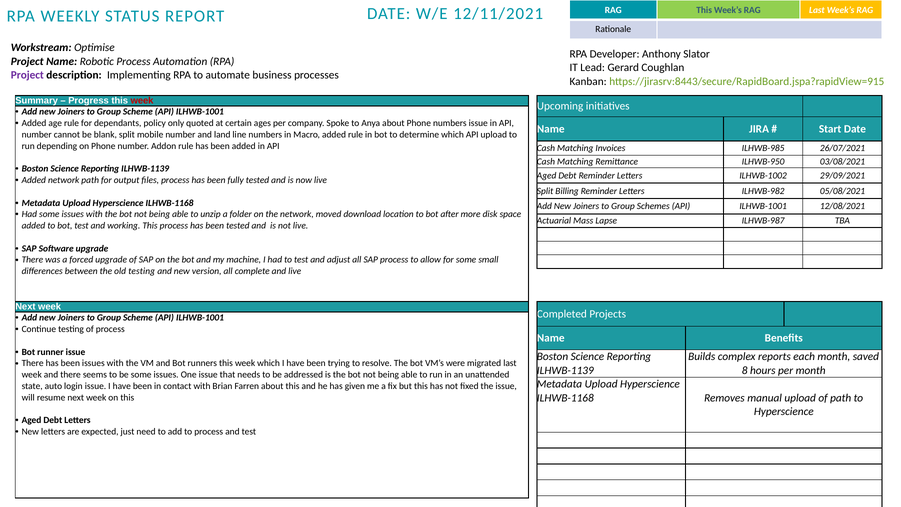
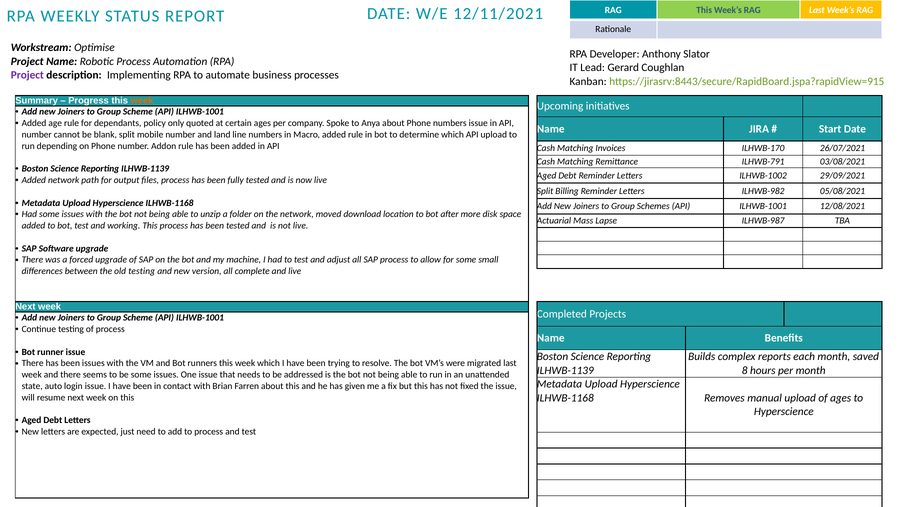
week at (142, 101) colour: red -> orange
ILHWB-985: ILHWB-985 -> ILHWB-170
ILHWB-950: ILHWB-950 -> ILHWB-791
of path: path -> ages
